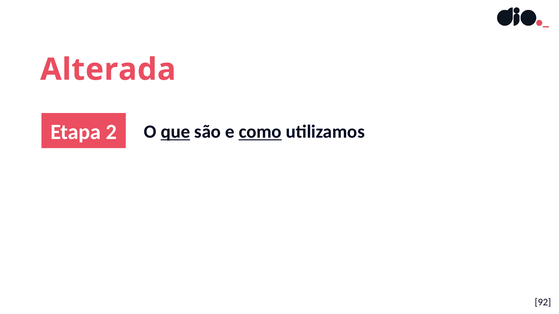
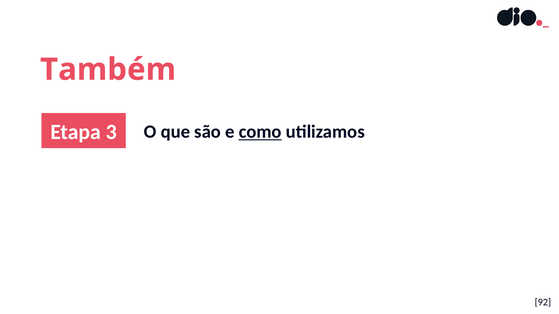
Alterada: Alterada -> Também
2: 2 -> 3
que underline: present -> none
